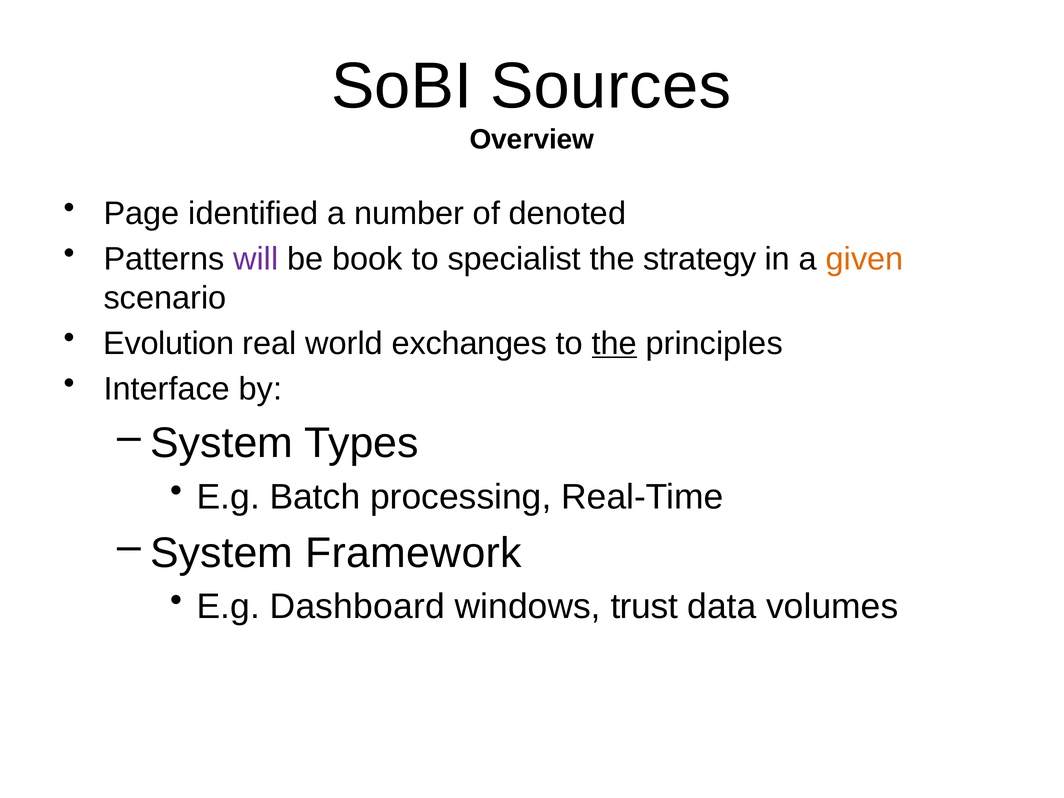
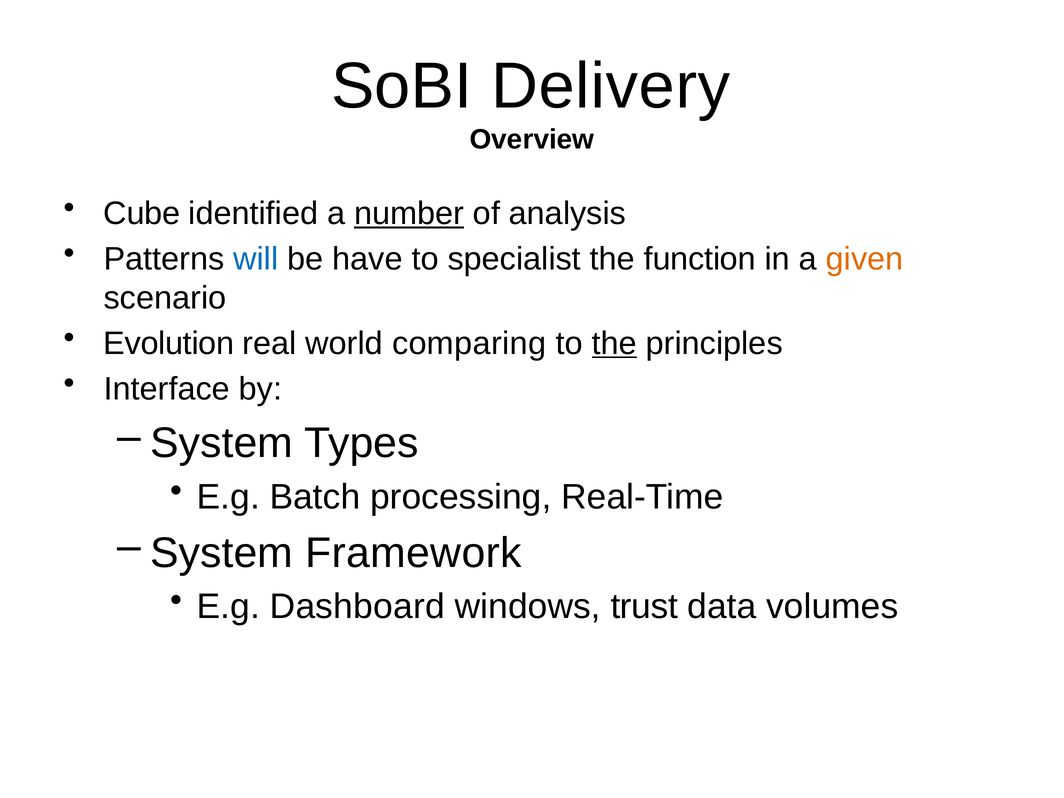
Sources: Sources -> Delivery
Page: Page -> Cube
number underline: none -> present
denoted: denoted -> analysis
will colour: purple -> blue
book: book -> have
strategy: strategy -> function
exchanges: exchanges -> comparing
